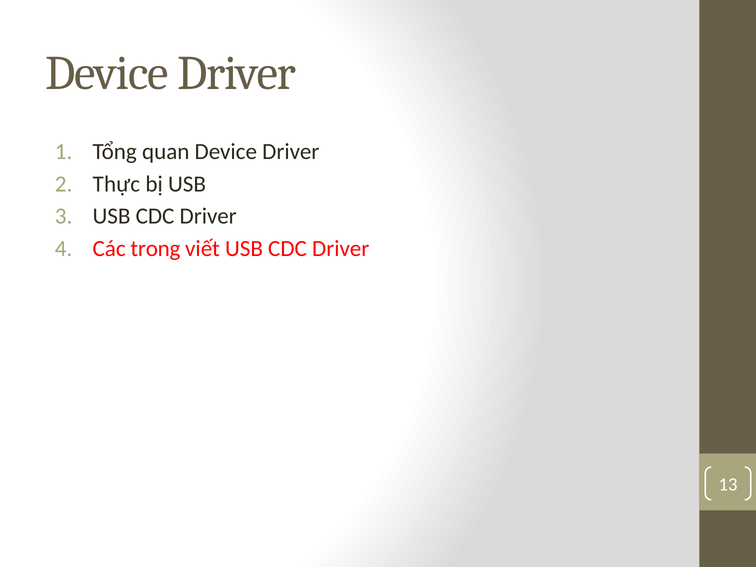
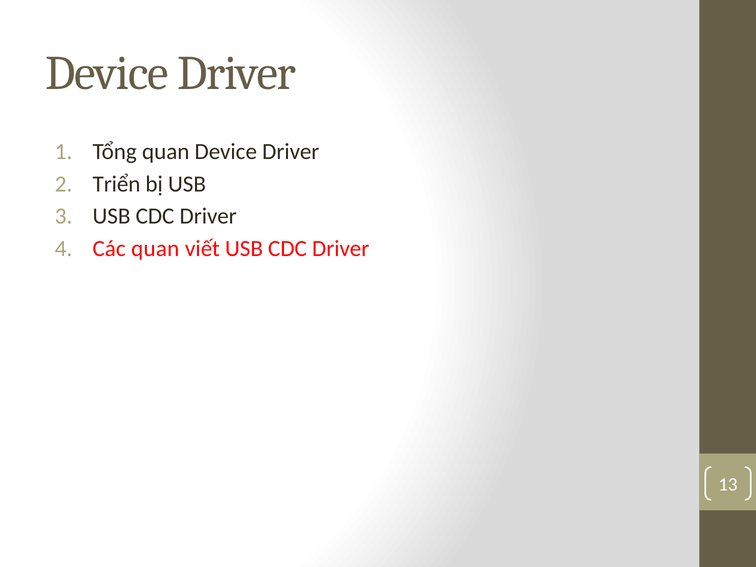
Thực: Thực -> Triển
Các trong: trong -> quan
